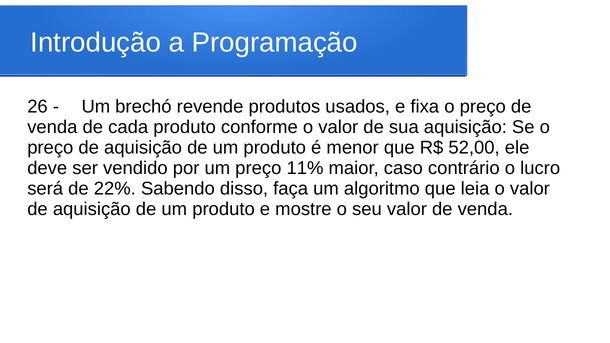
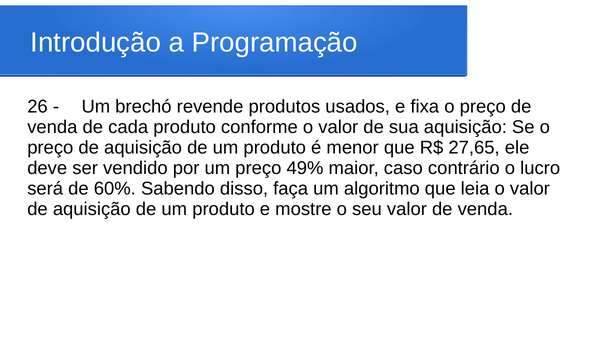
52,00: 52,00 -> 27,65
11%: 11% -> 49%
22%: 22% -> 60%
